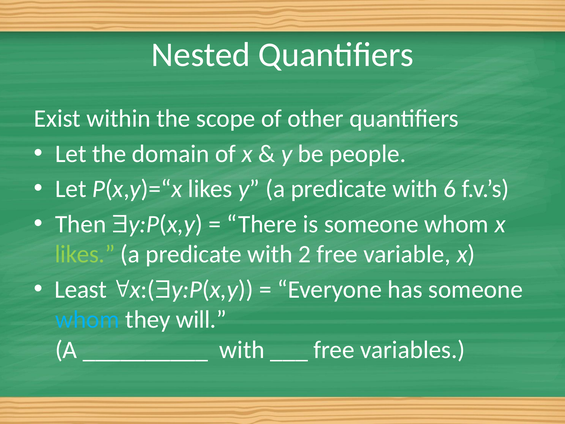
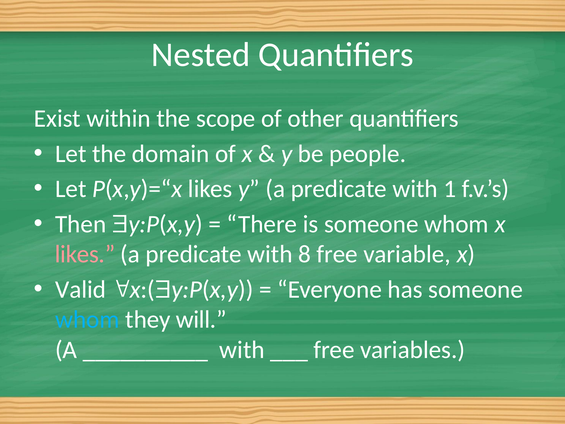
6: 6 -> 1
likes at (85, 254) colour: light green -> pink
2: 2 -> 8
Least: Least -> Valid
